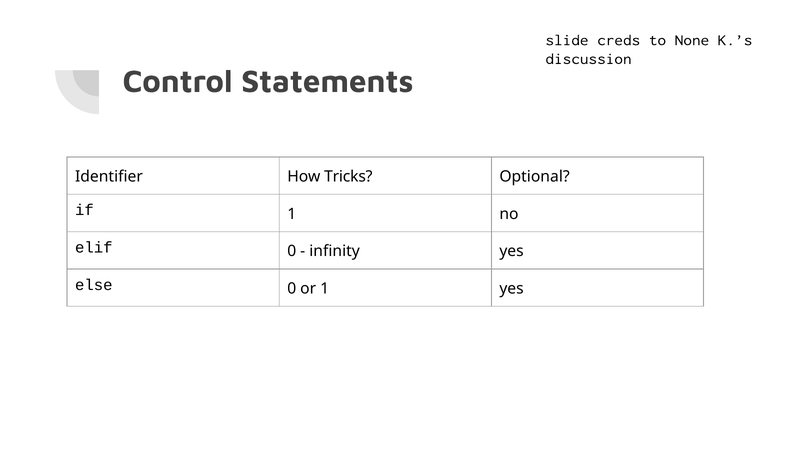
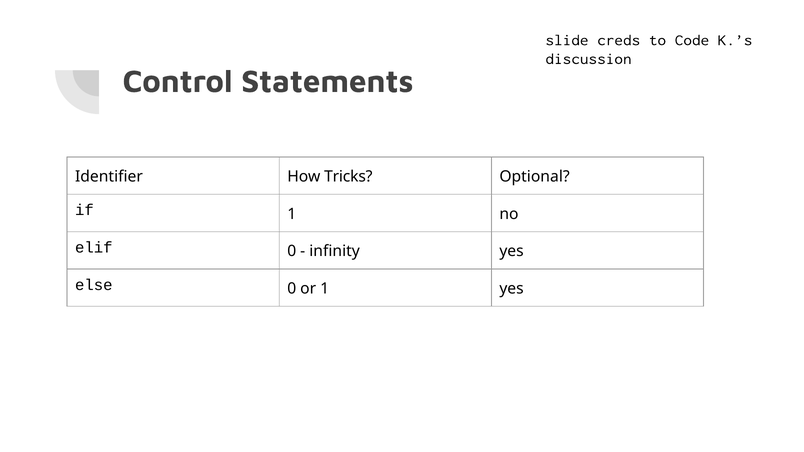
None: None -> Code
